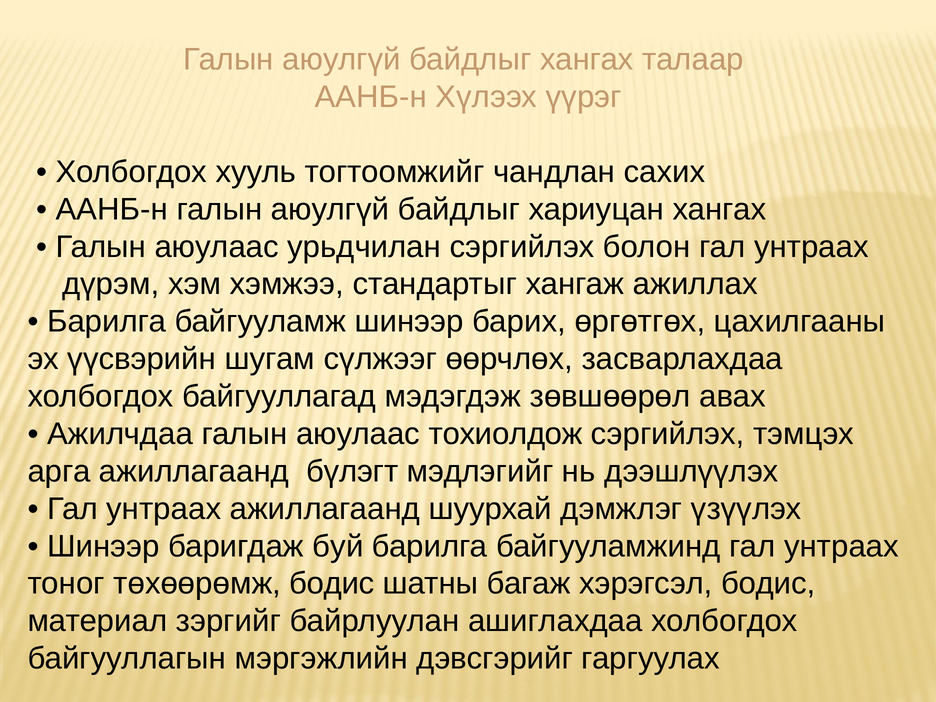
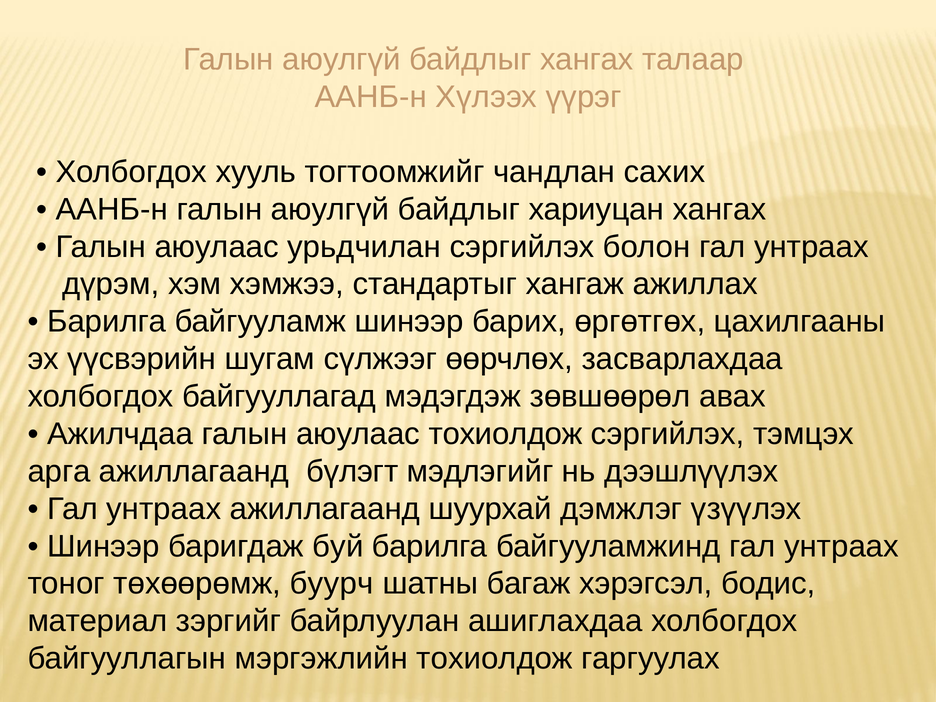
төхөөрөмж бодис: бодис -> буурч
мэргэжлийн дэвсгэрийг: дэвсгэрийг -> тохиолдож
